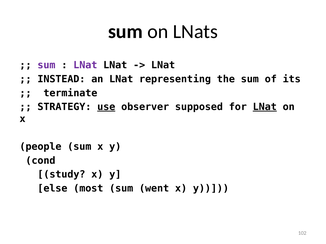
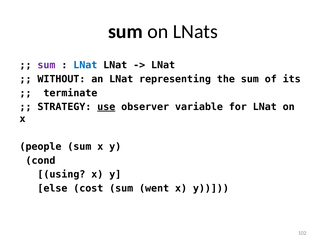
LNat at (85, 65) colour: purple -> blue
INSTEAD: INSTEAD -> WITHOUT
supposed: supposed -> variable
LNat at (265, 107) underline: present -> none
study: study -> using
most: most -> cost
